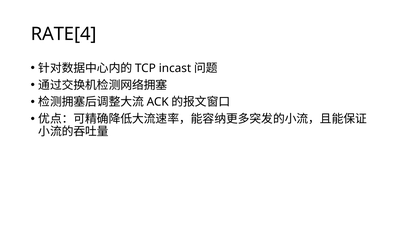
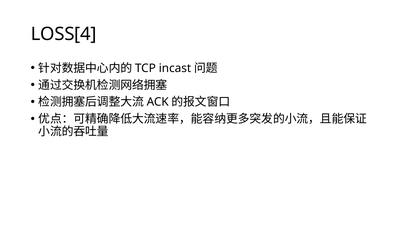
RATE[4: RATE[4 -> LOSS[4
